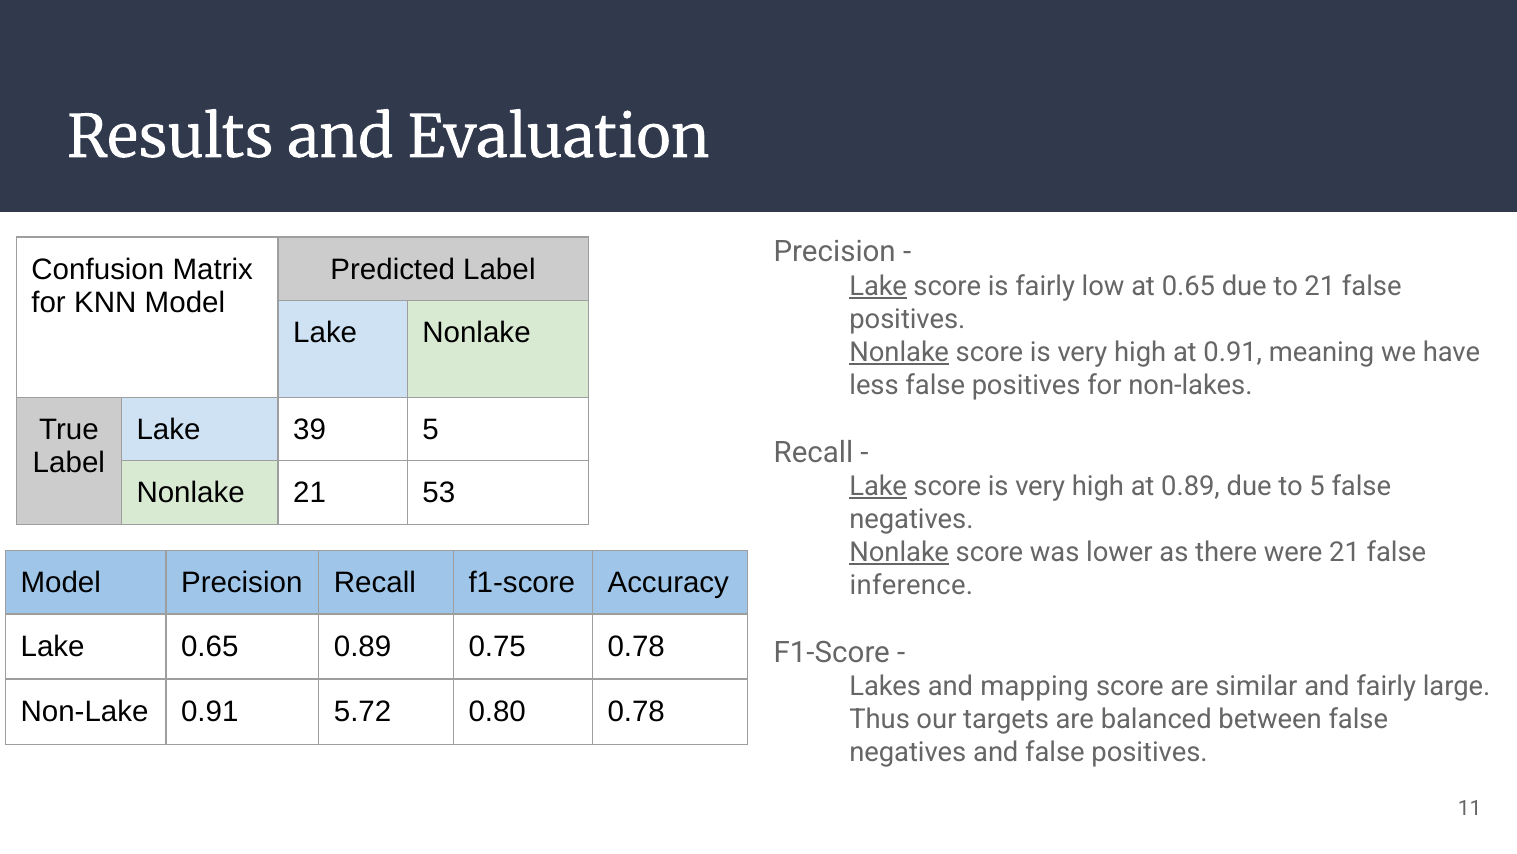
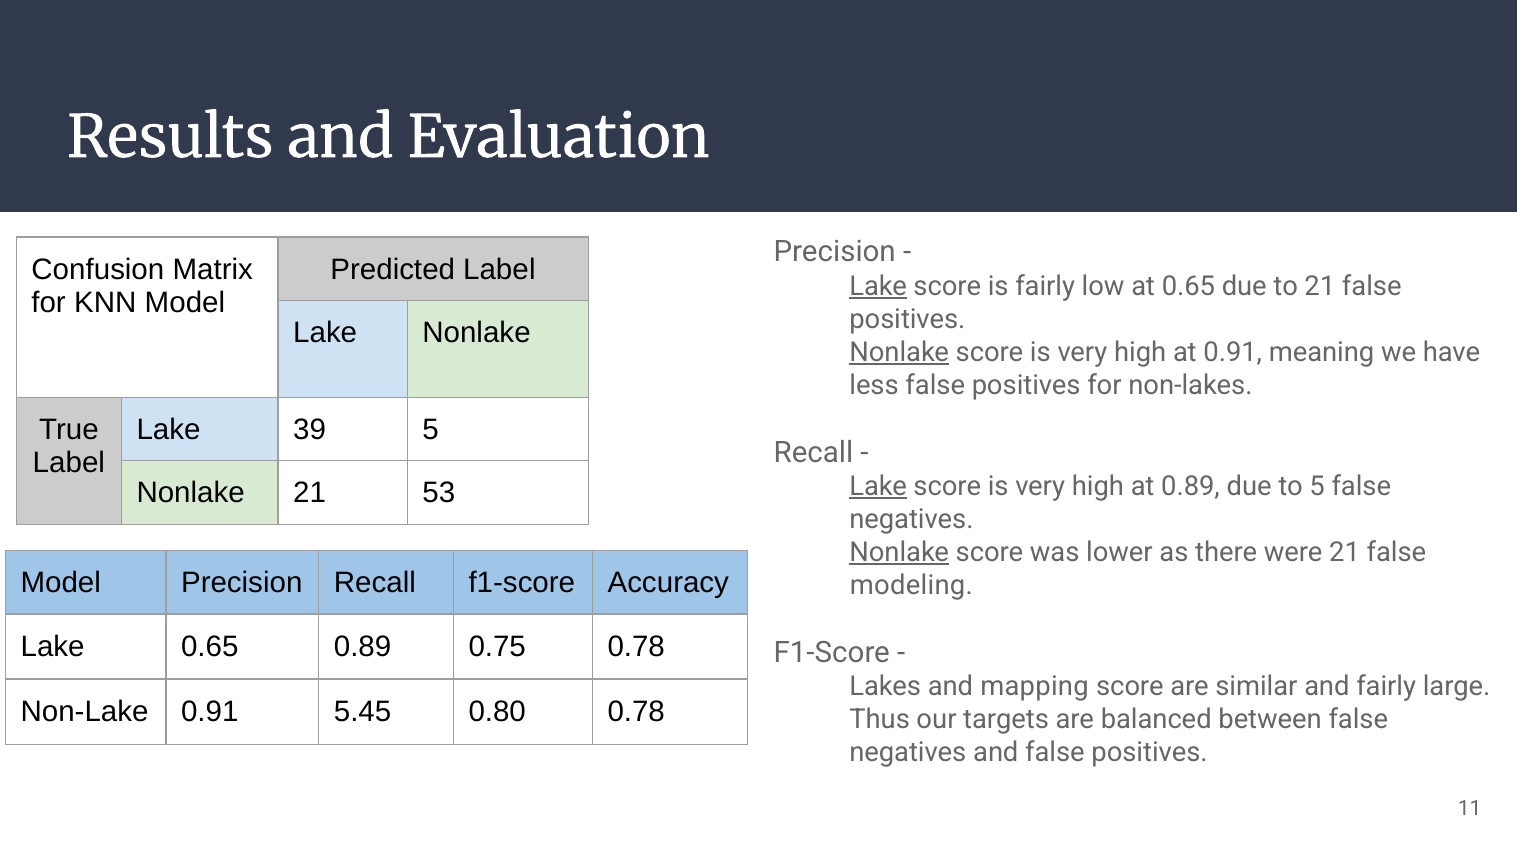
inference: inference -> modeling
5.72: 5.72 -> 5.45
